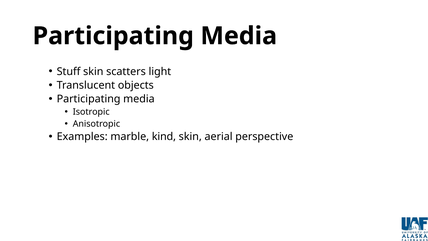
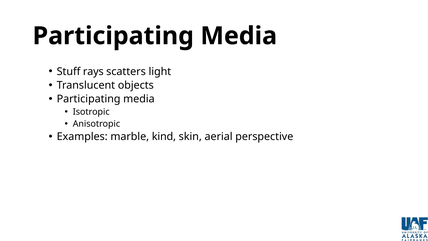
Stuff skin: skin -> rays
